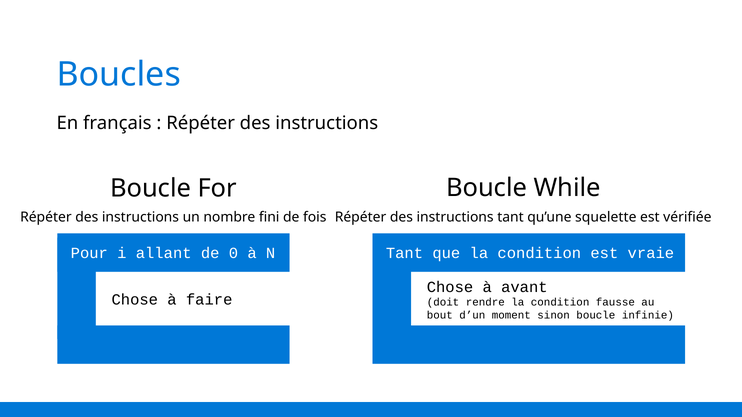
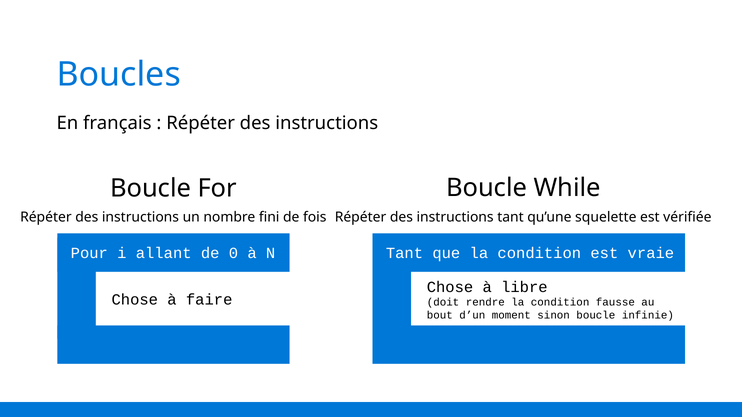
avant: avant -> libre
